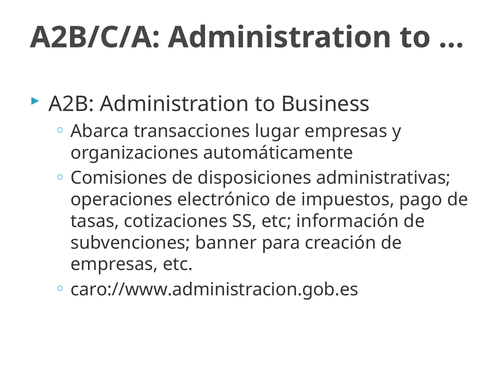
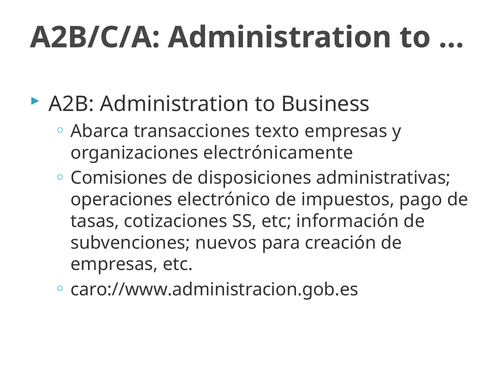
lugar: lugar -> texto
automáticamente: automáticamente -> electrónicamente
banner: banner -> nuevos
